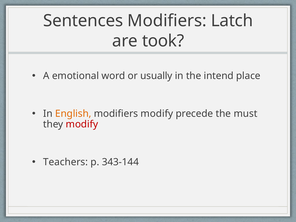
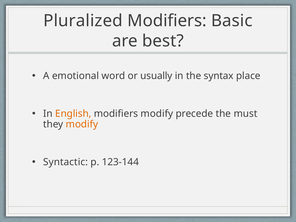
Sentences: Sentences -> Pluralized
Latch: Latch -> Basic
took: took -> best
intend: intend -> syntax
modify at (82, 124) colour: red -> orange
Teachers: Teachers -> Syntactic
343-144: 343-144 -> 123-144
